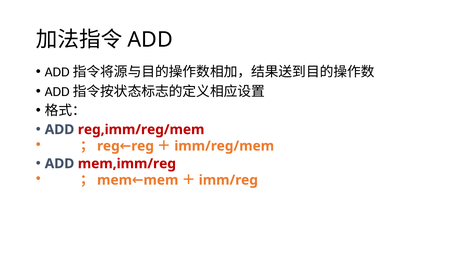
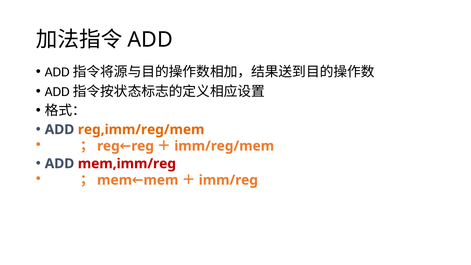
reg,imm/reg/mem colour: red -> orange
